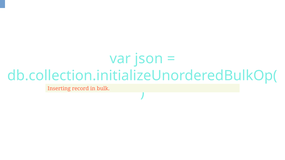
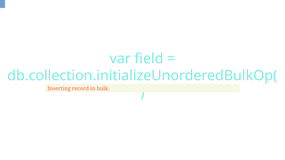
json: json -> field
